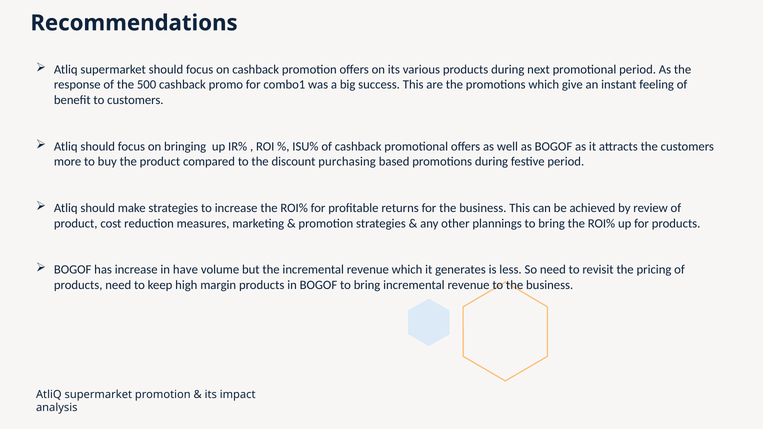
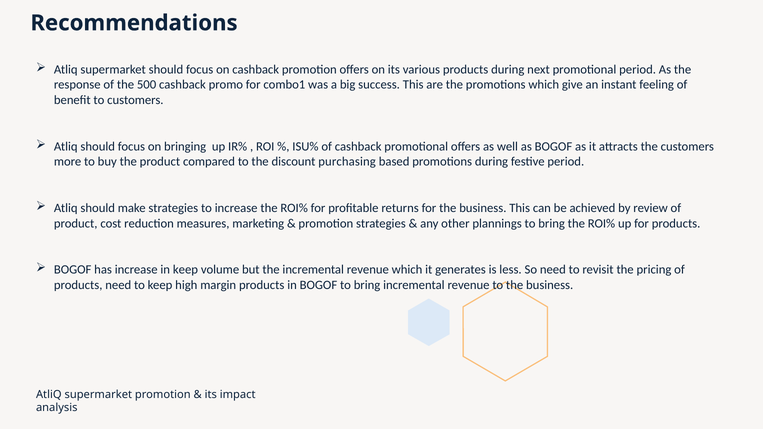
in have: have -> keep
